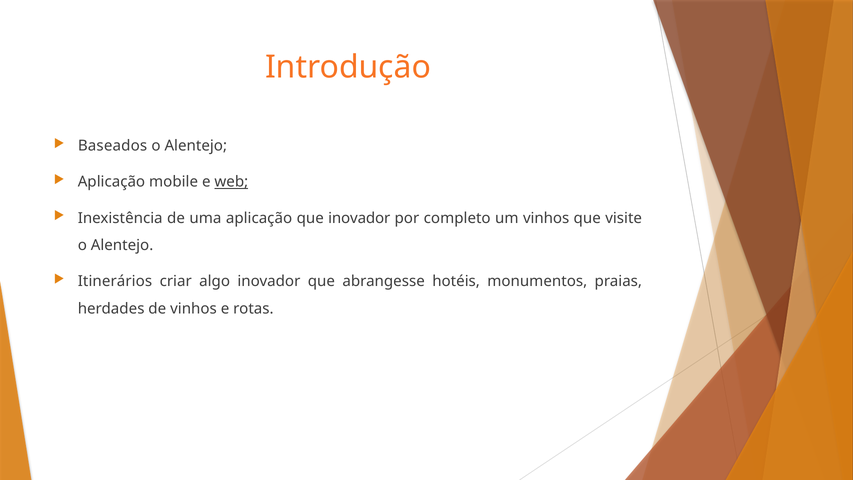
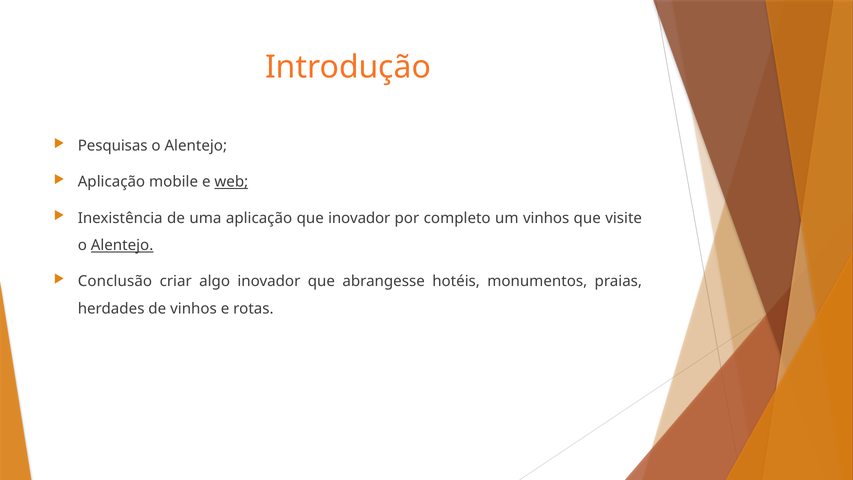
Baseados: Baseados -> Pesquisas
Alentejo at (122, 245) underline: none -> present
Itinerários: Itinerários -> Conclusão
